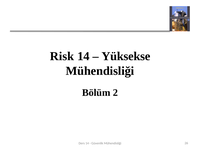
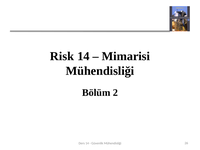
Yüksekse: Yüksekse -> Mimarisi
